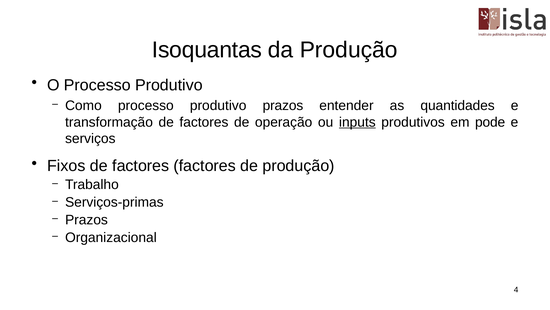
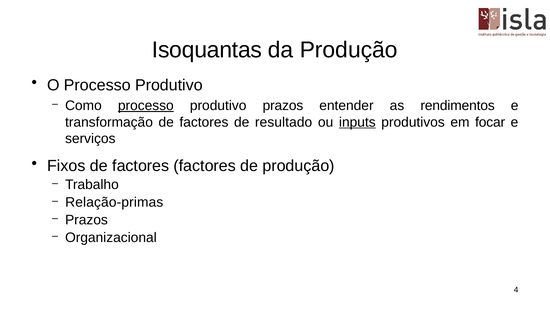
processo at (146, 105) underline: none -> present
quantidades: quantidades -> rendimentos
operação: operação -> resultado
pode: pode -> focar
Serviços-primas: Serviços-primas -> Relação-primas
